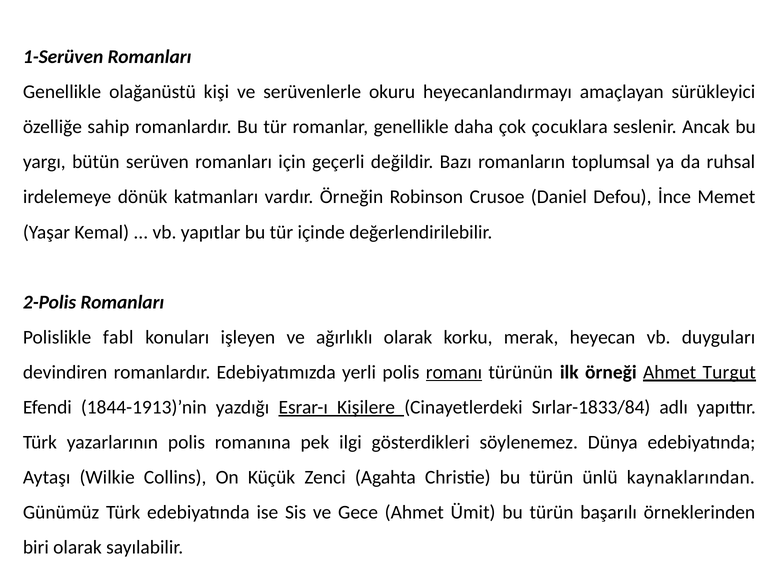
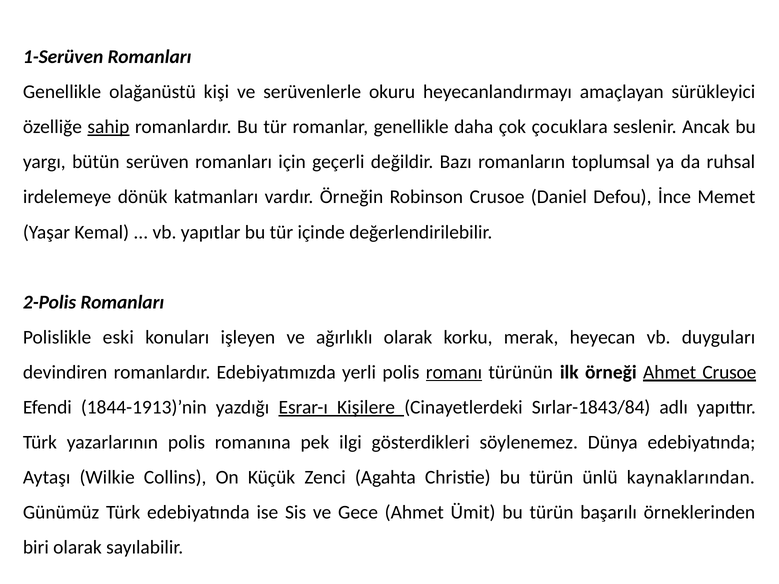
sahip underline: none -> present
fabl: fabl -> eski
Ahmet Turgut: Turgut -> Crusoe
Sırlar-1833/84: Sırlar-1833/84 -> Sırlar-1843/84
